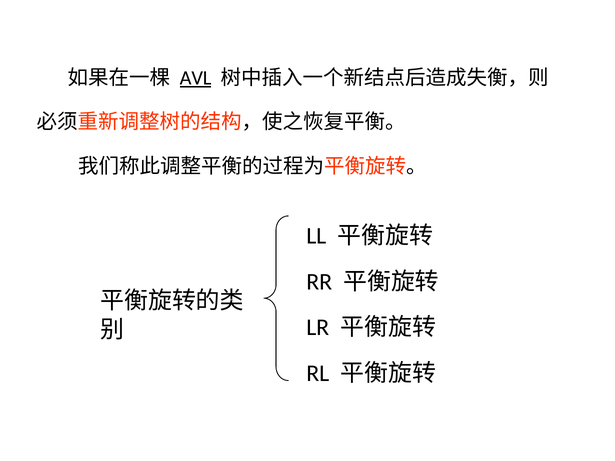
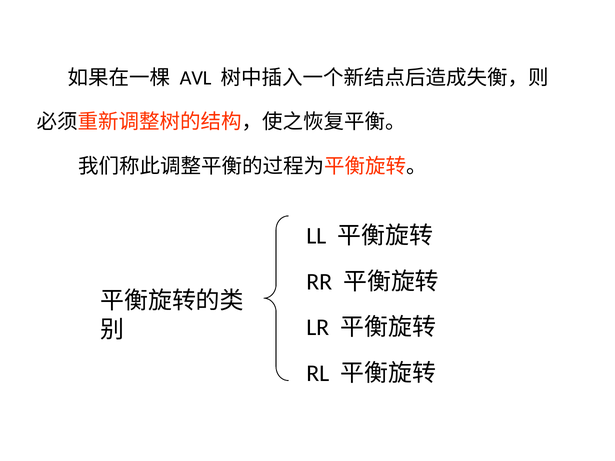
AVL underline: present -> none
